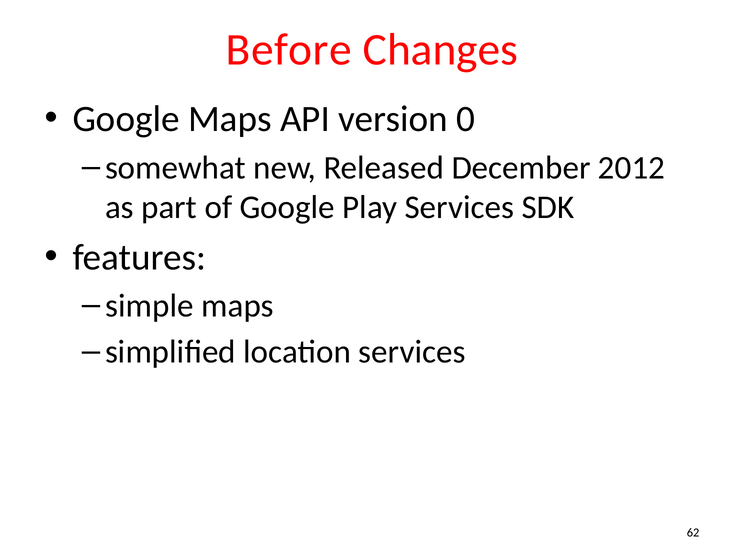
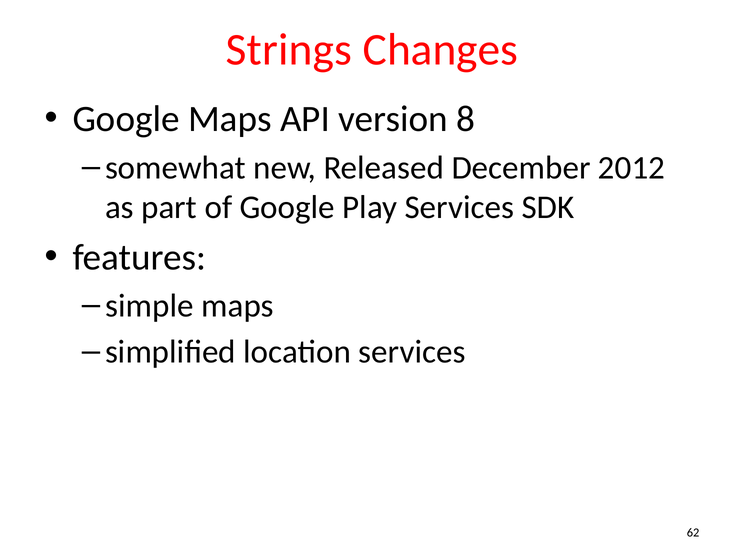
Before: Before -> Strings
0: 0 -> 8
